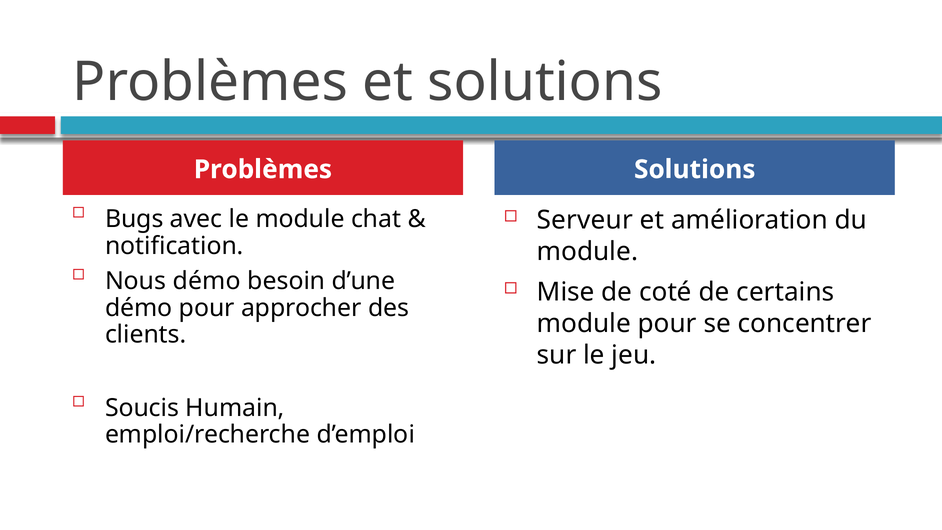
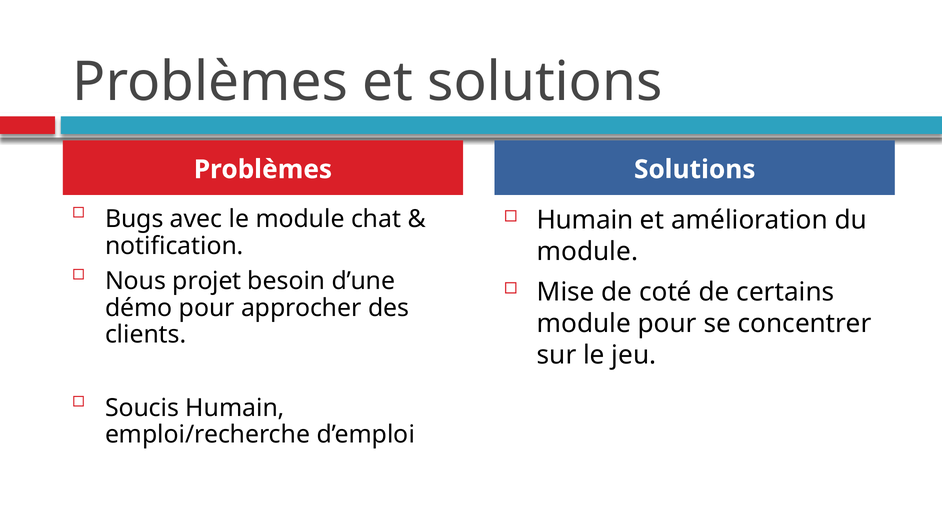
Serveur at (585, 220): Serveur -> Humain
Nous démo: démo -> projet
